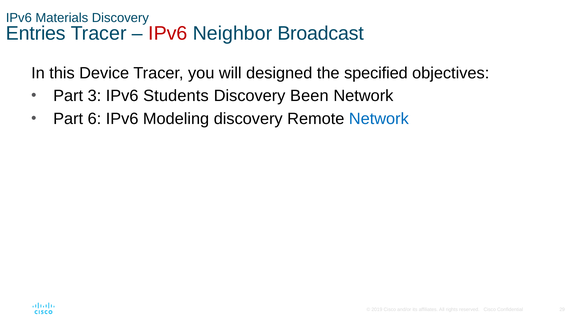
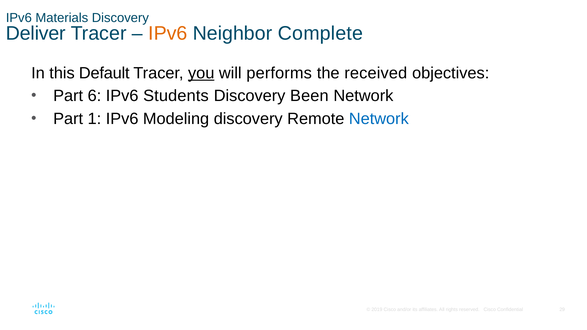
Entries: Entries -> Deliver
IPv6 at (168, 33) colour: red -> orange
Broadcast: Broadcast -> Complete
Device: Device -> Default
you underline: none -> present
designed: designed -> performs
specified: specified -> received
3: 3 -> 6
6: 6 -> 1
